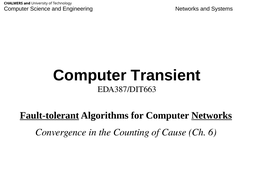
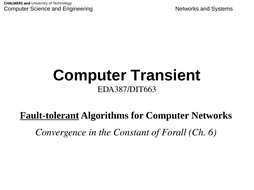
Networks at (212, 116) underline: present -> none
Counting: Counting -> Constant
Cause: Cause -> Forall
